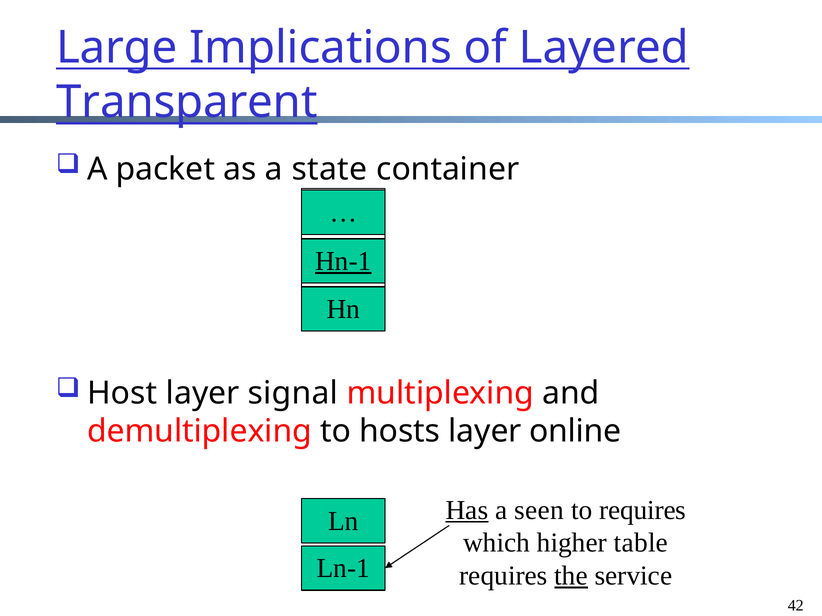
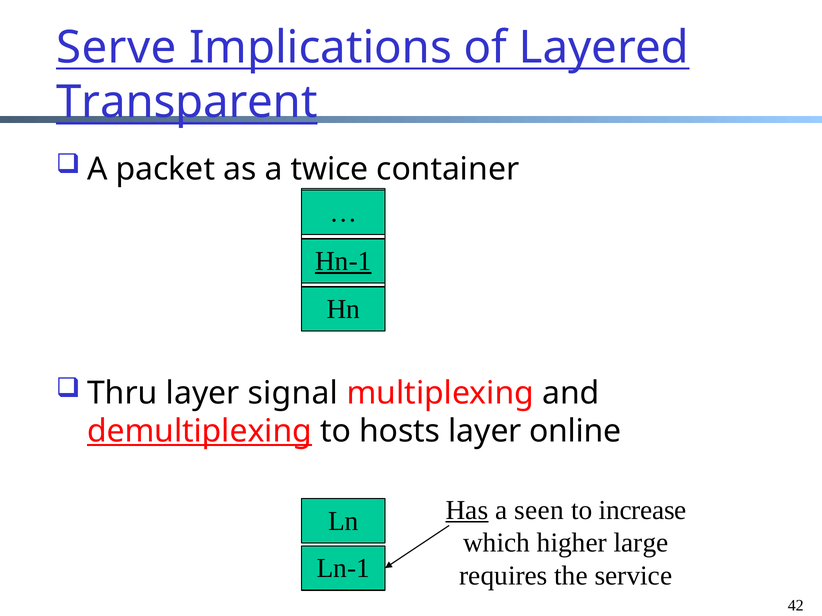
Large: Large -> Serve
state: state -> twice
Host: Host -> Thru
demultiplexing underline: none -> present
to requires: requires -> increase
table: table -> large
the underline: present -> none
